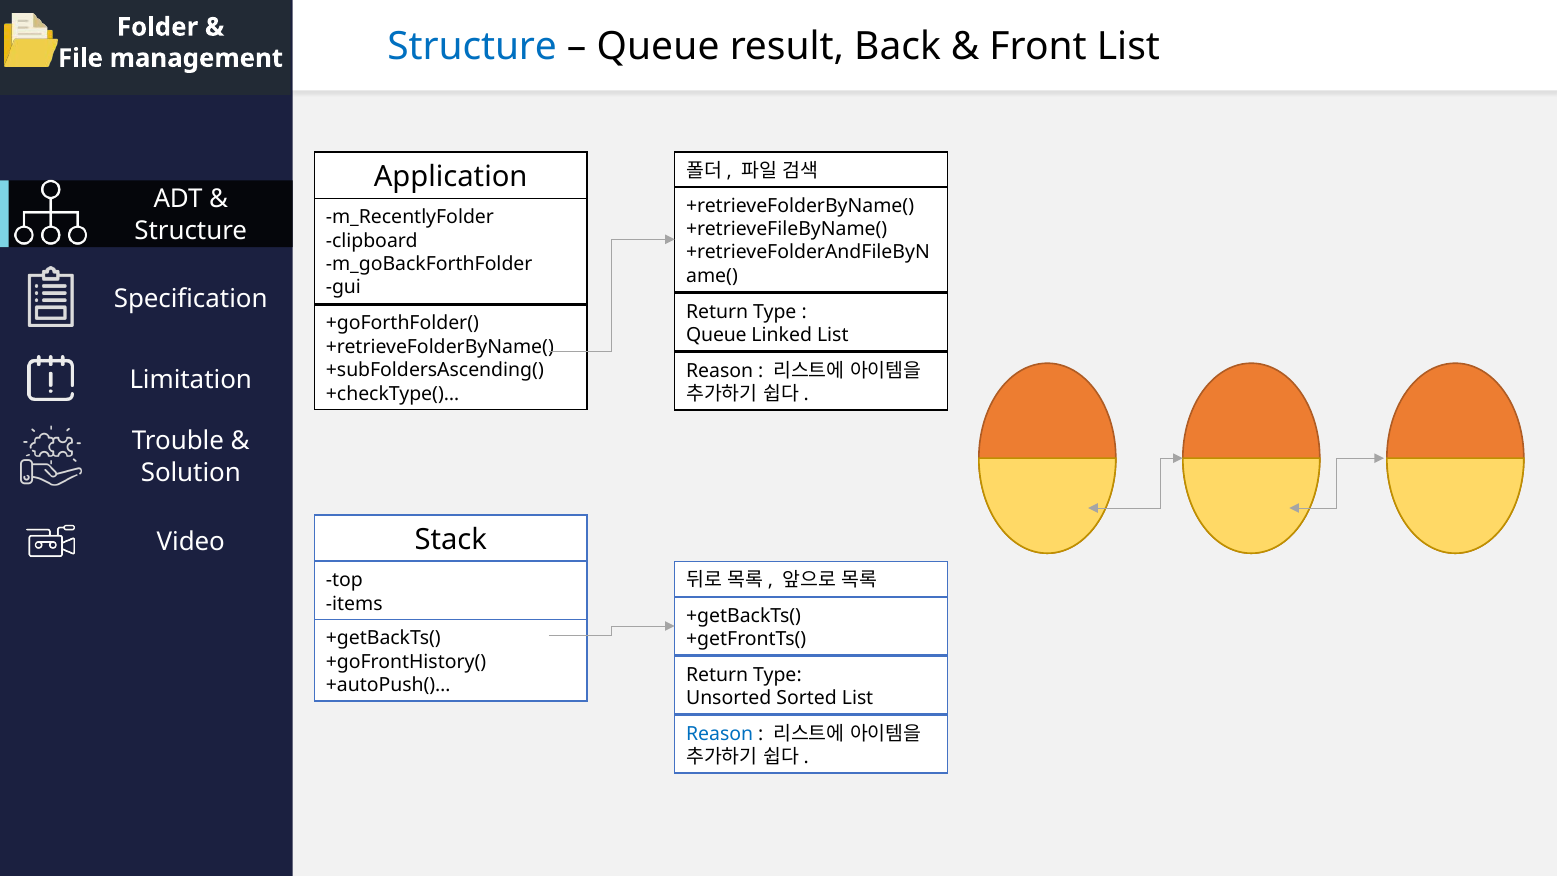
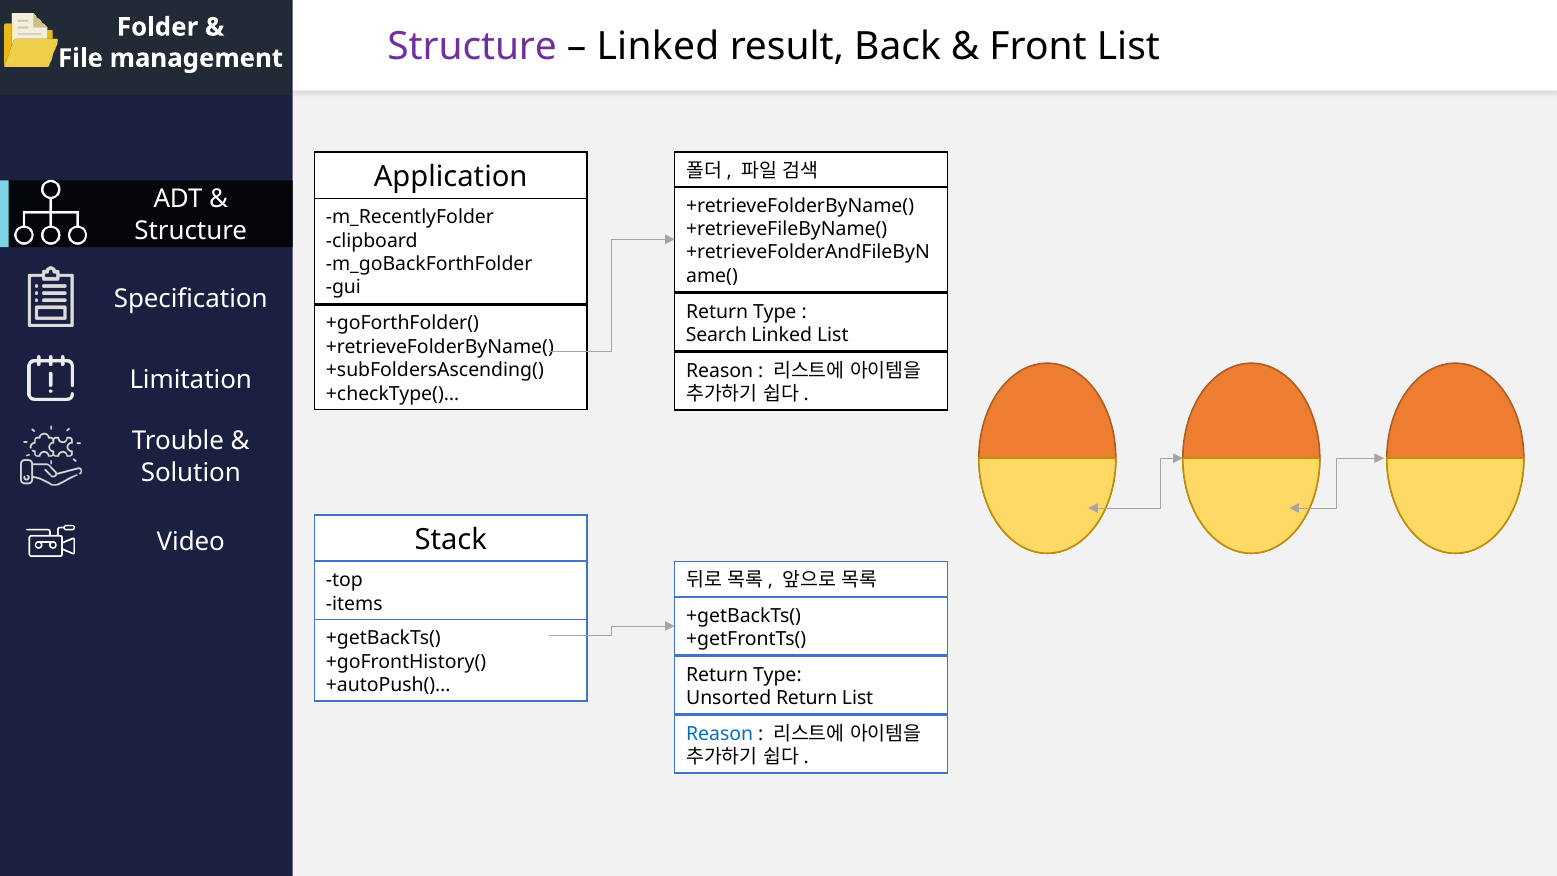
Structure at (472, 47) colour: blue -> purple
Queue at (658, 47): Queue -> Linked
Queue at (716, 335): Queue -> Search
Unsorted Sorted: Sorted -> Return
